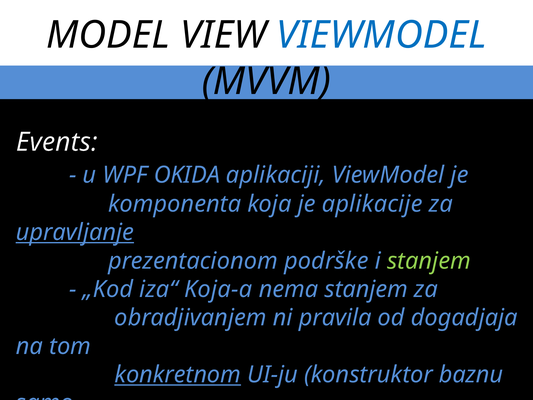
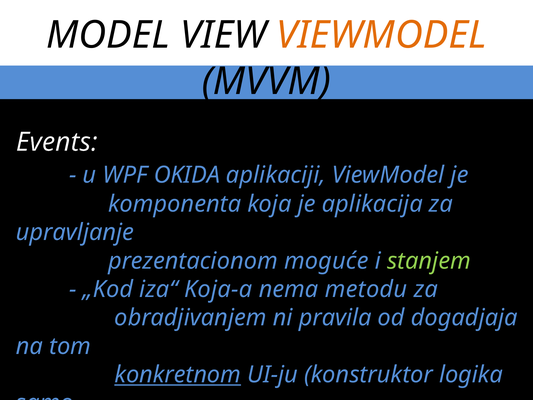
VIEWMODEL at (381, 35) colour: blue -> orange
aplikacije: aplikacije -> aplikacija
upravljanje underline: present -> none
podrške: podrške -> moguće
nema stanjem: stanjem -> metodu
baznu: baznu -> logika
